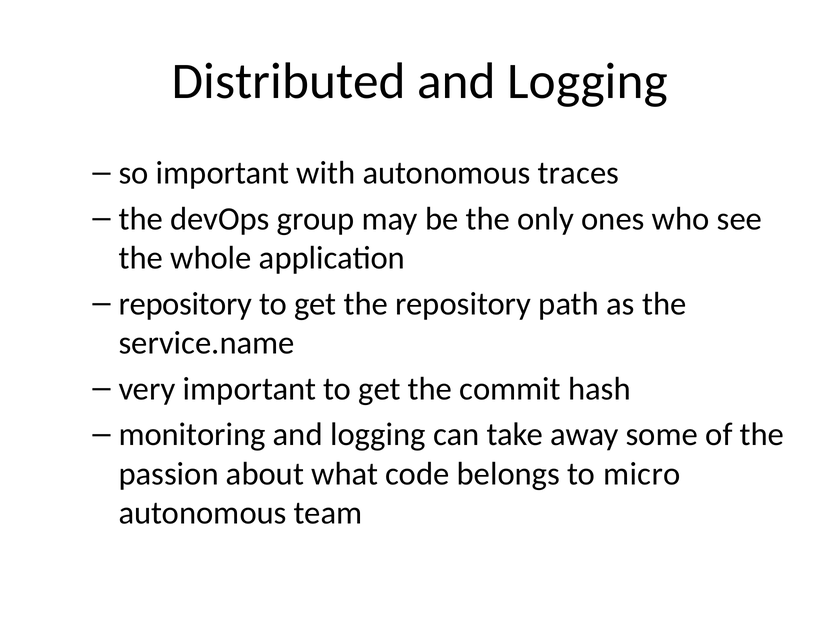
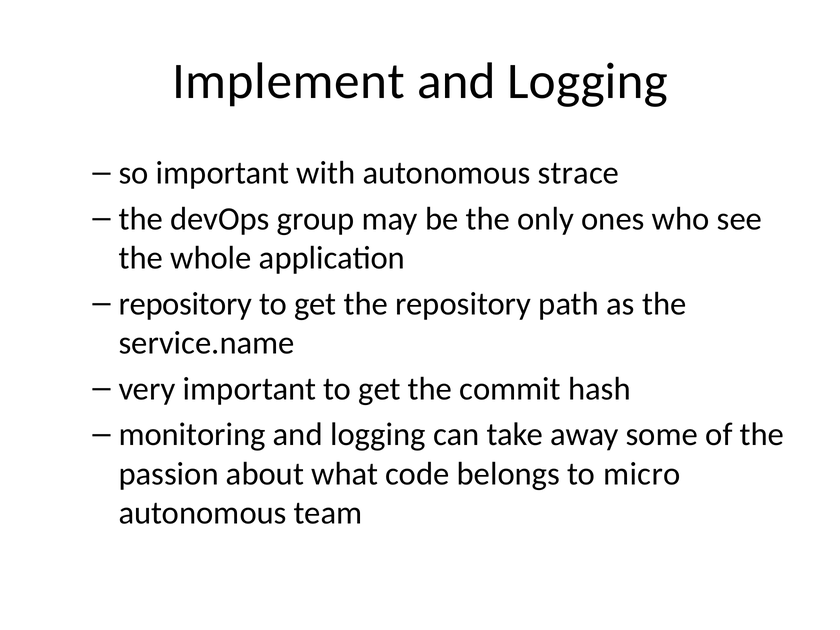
Distributed: Distributed -> Implement
traces: traces -> strace
